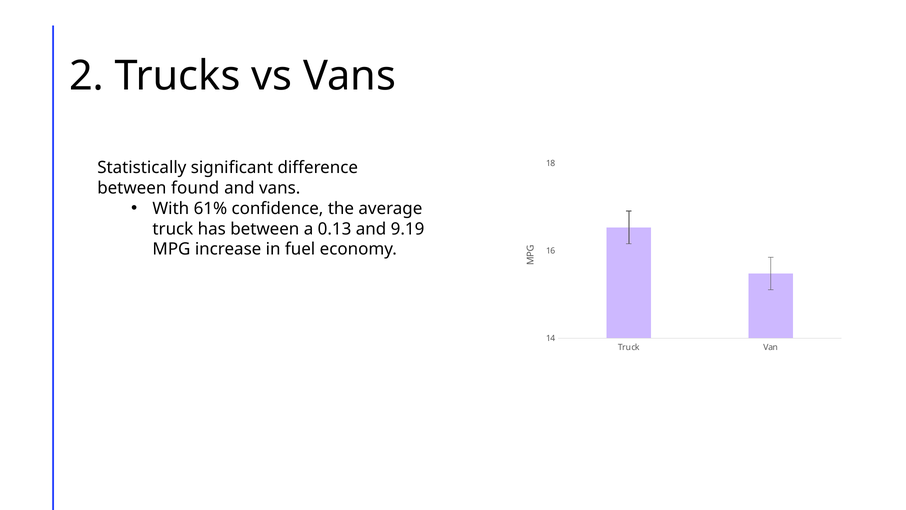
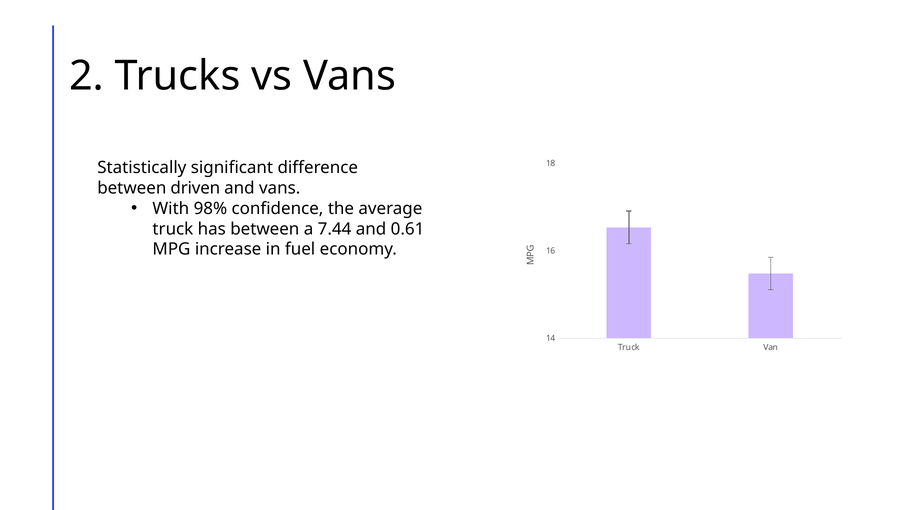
found: found -> driven
61%: 61% -> 98%
0.13: 0.13 -> 7.44
9.19: 9.19 -> 0.61
